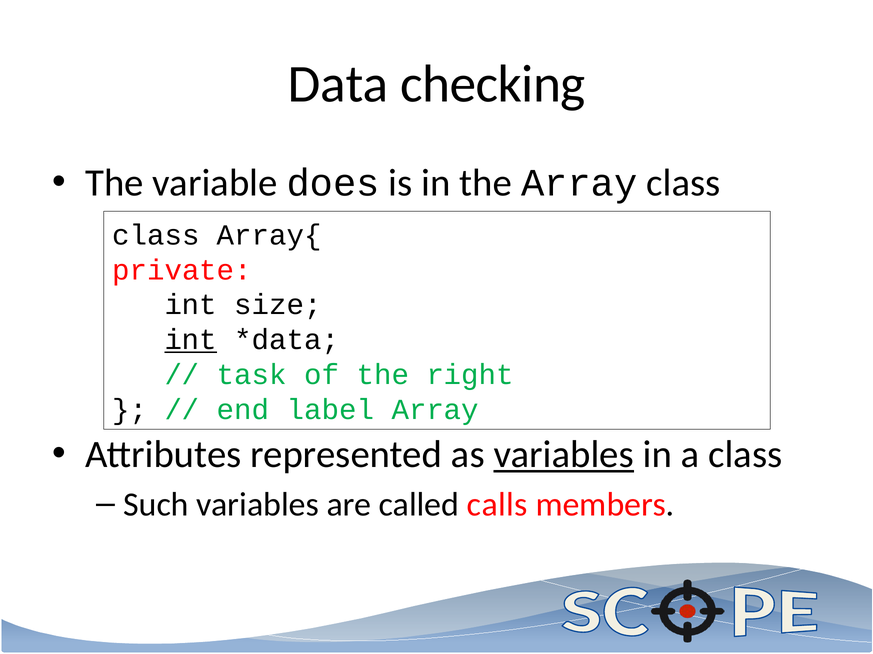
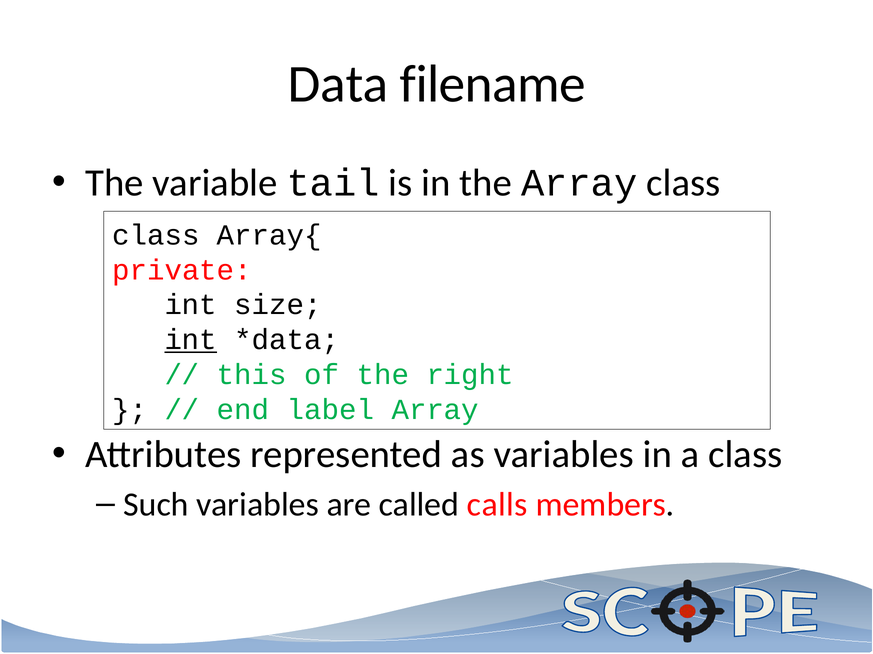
checking: checking -> filename
does: does -> tail
task: task -> this
variables at (564, 455) underline: present -> none
